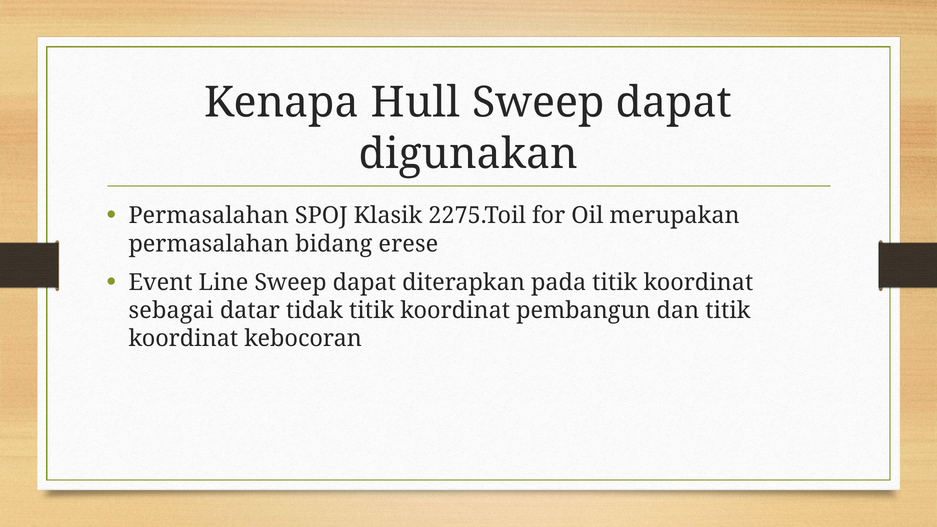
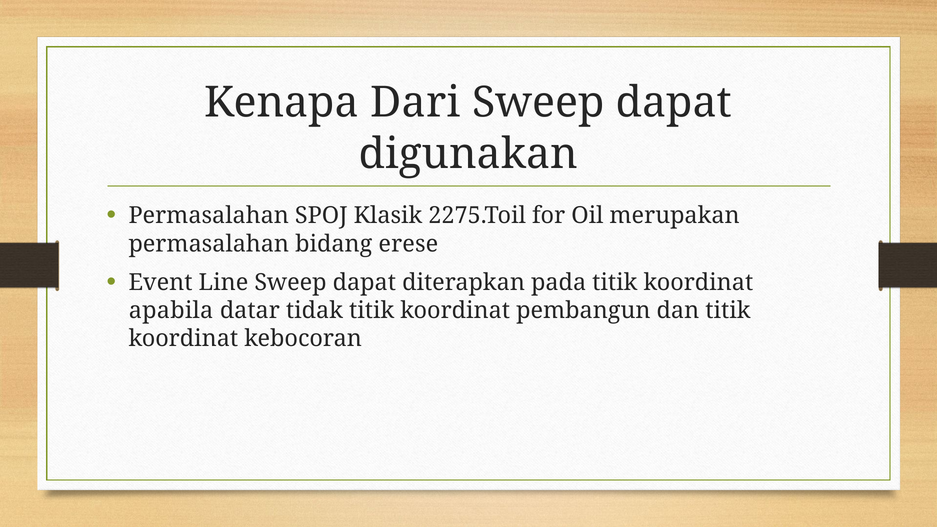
Hull: Hull -> Dari
sebagai: sebagai -> apabila
